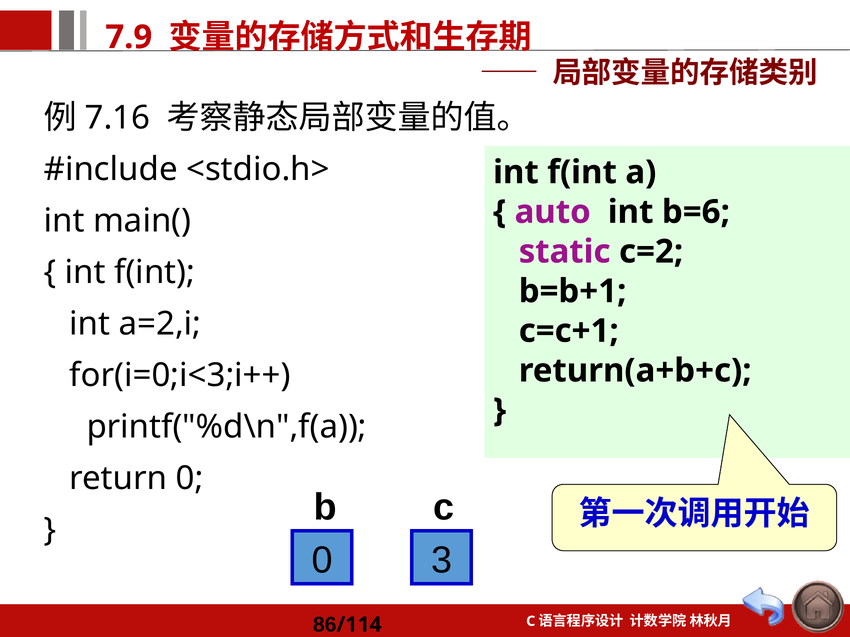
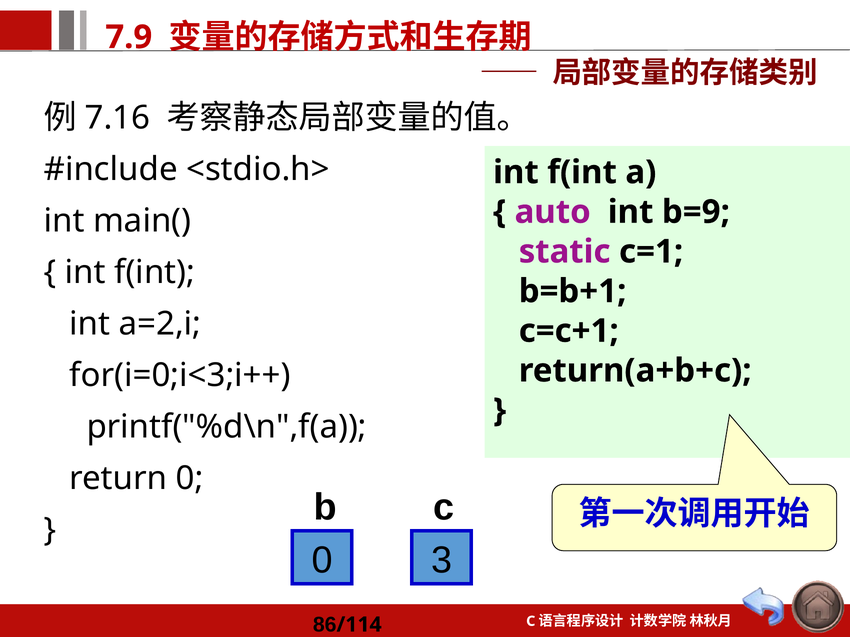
b=6: b=6 -> b=9
c=2: c=2 -> c=1
